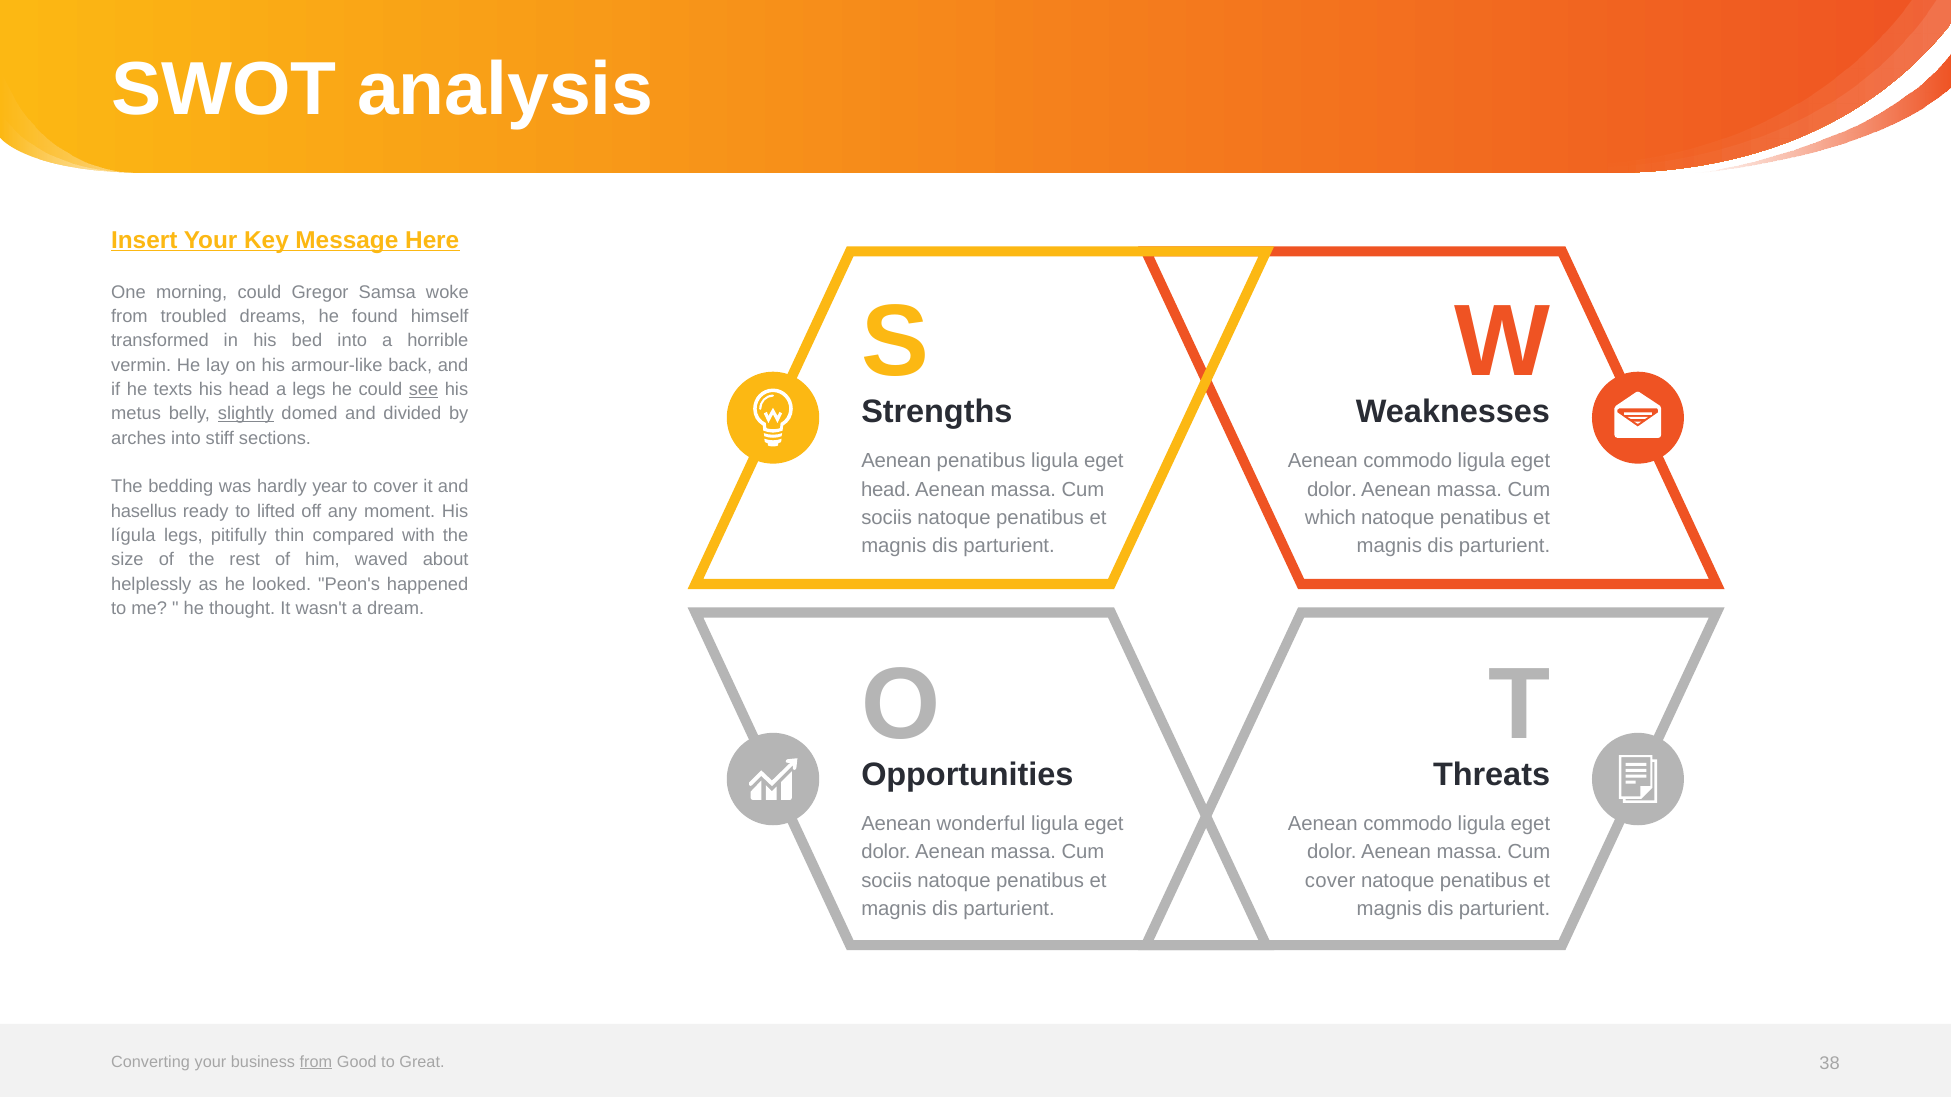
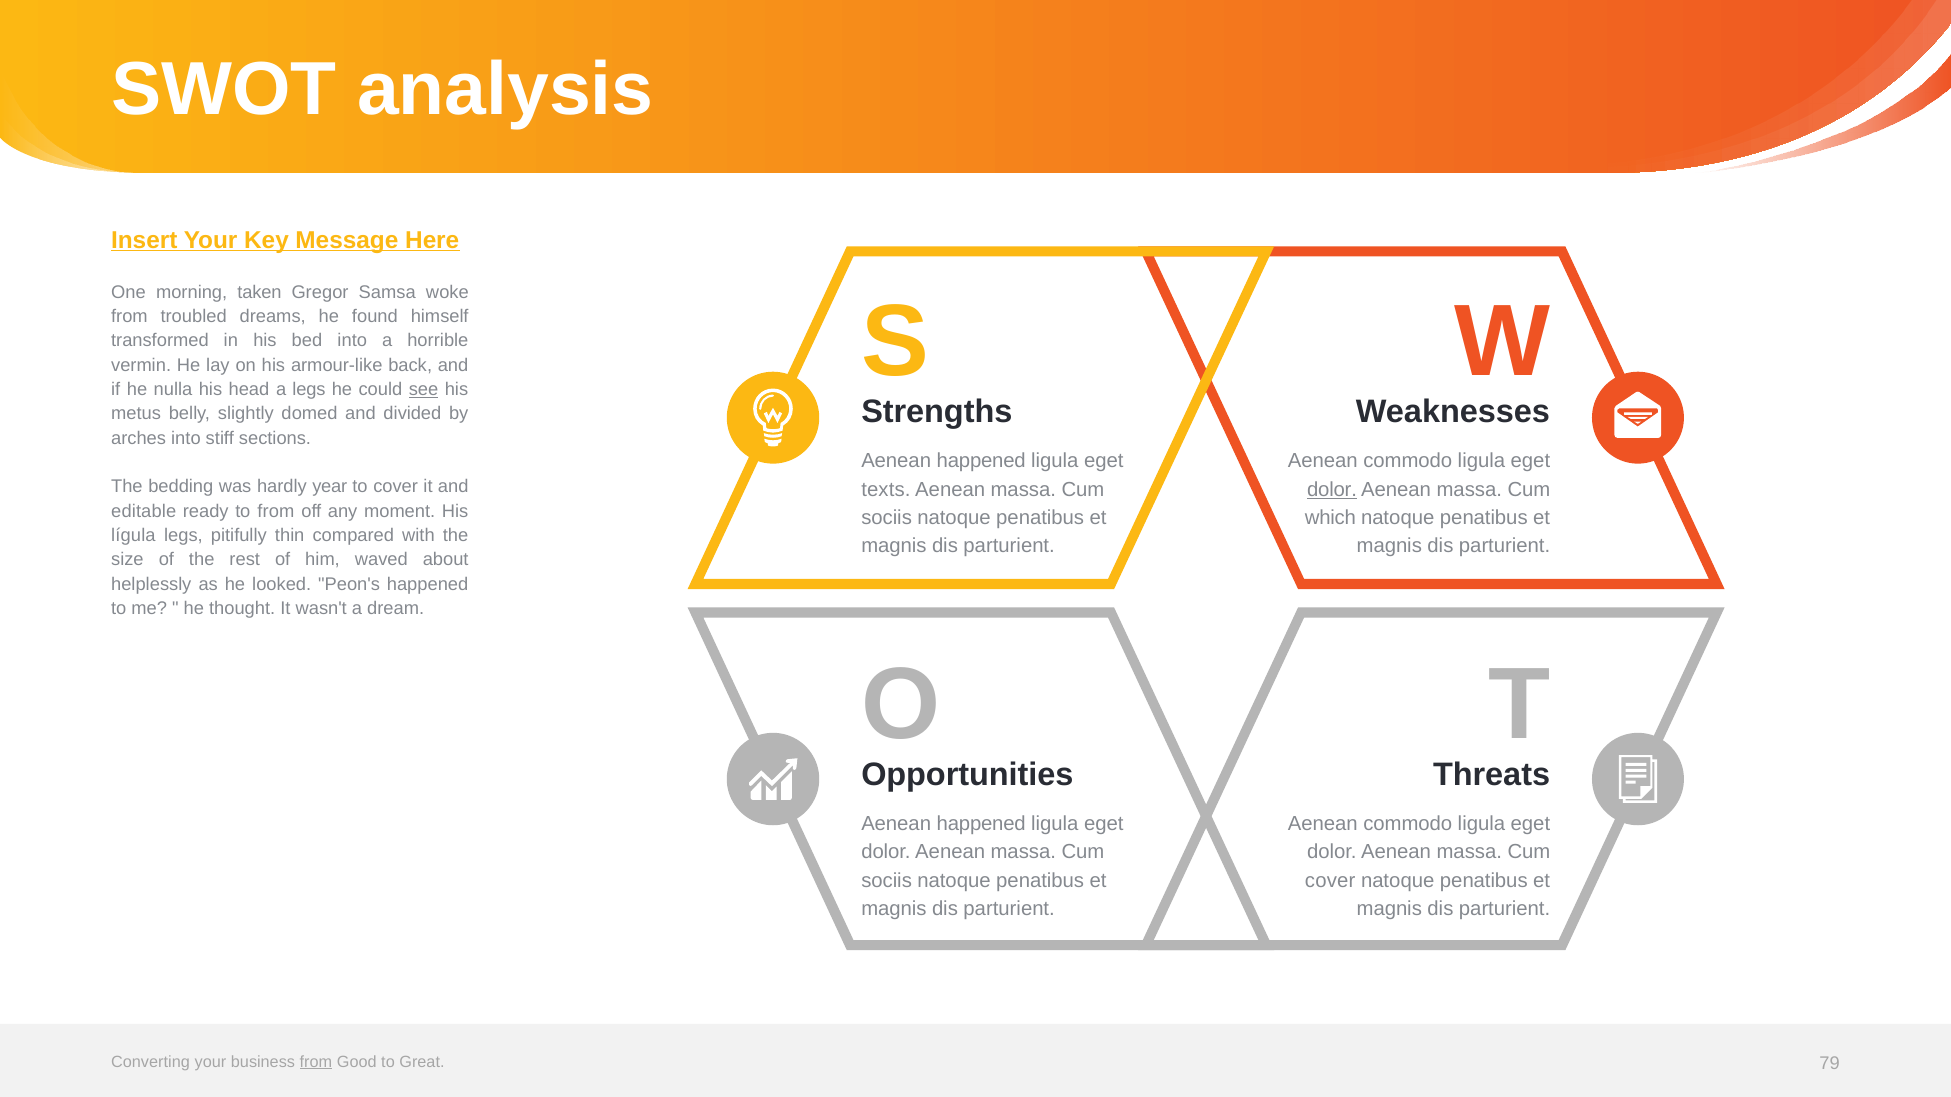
morning could: could -> taken
texts: texts -> nulla
slightly underline: present -> none
penatibus at (981, 461): penatibus -> happened
head at (886, 490): head -> texts
dolor at (1332, 490) underline: none -> present
hasellus: hasellus -> editable
to lifted: lifted -> from
wonderful at (981, 824): wonderful -> happened
38: 38 -> 79
